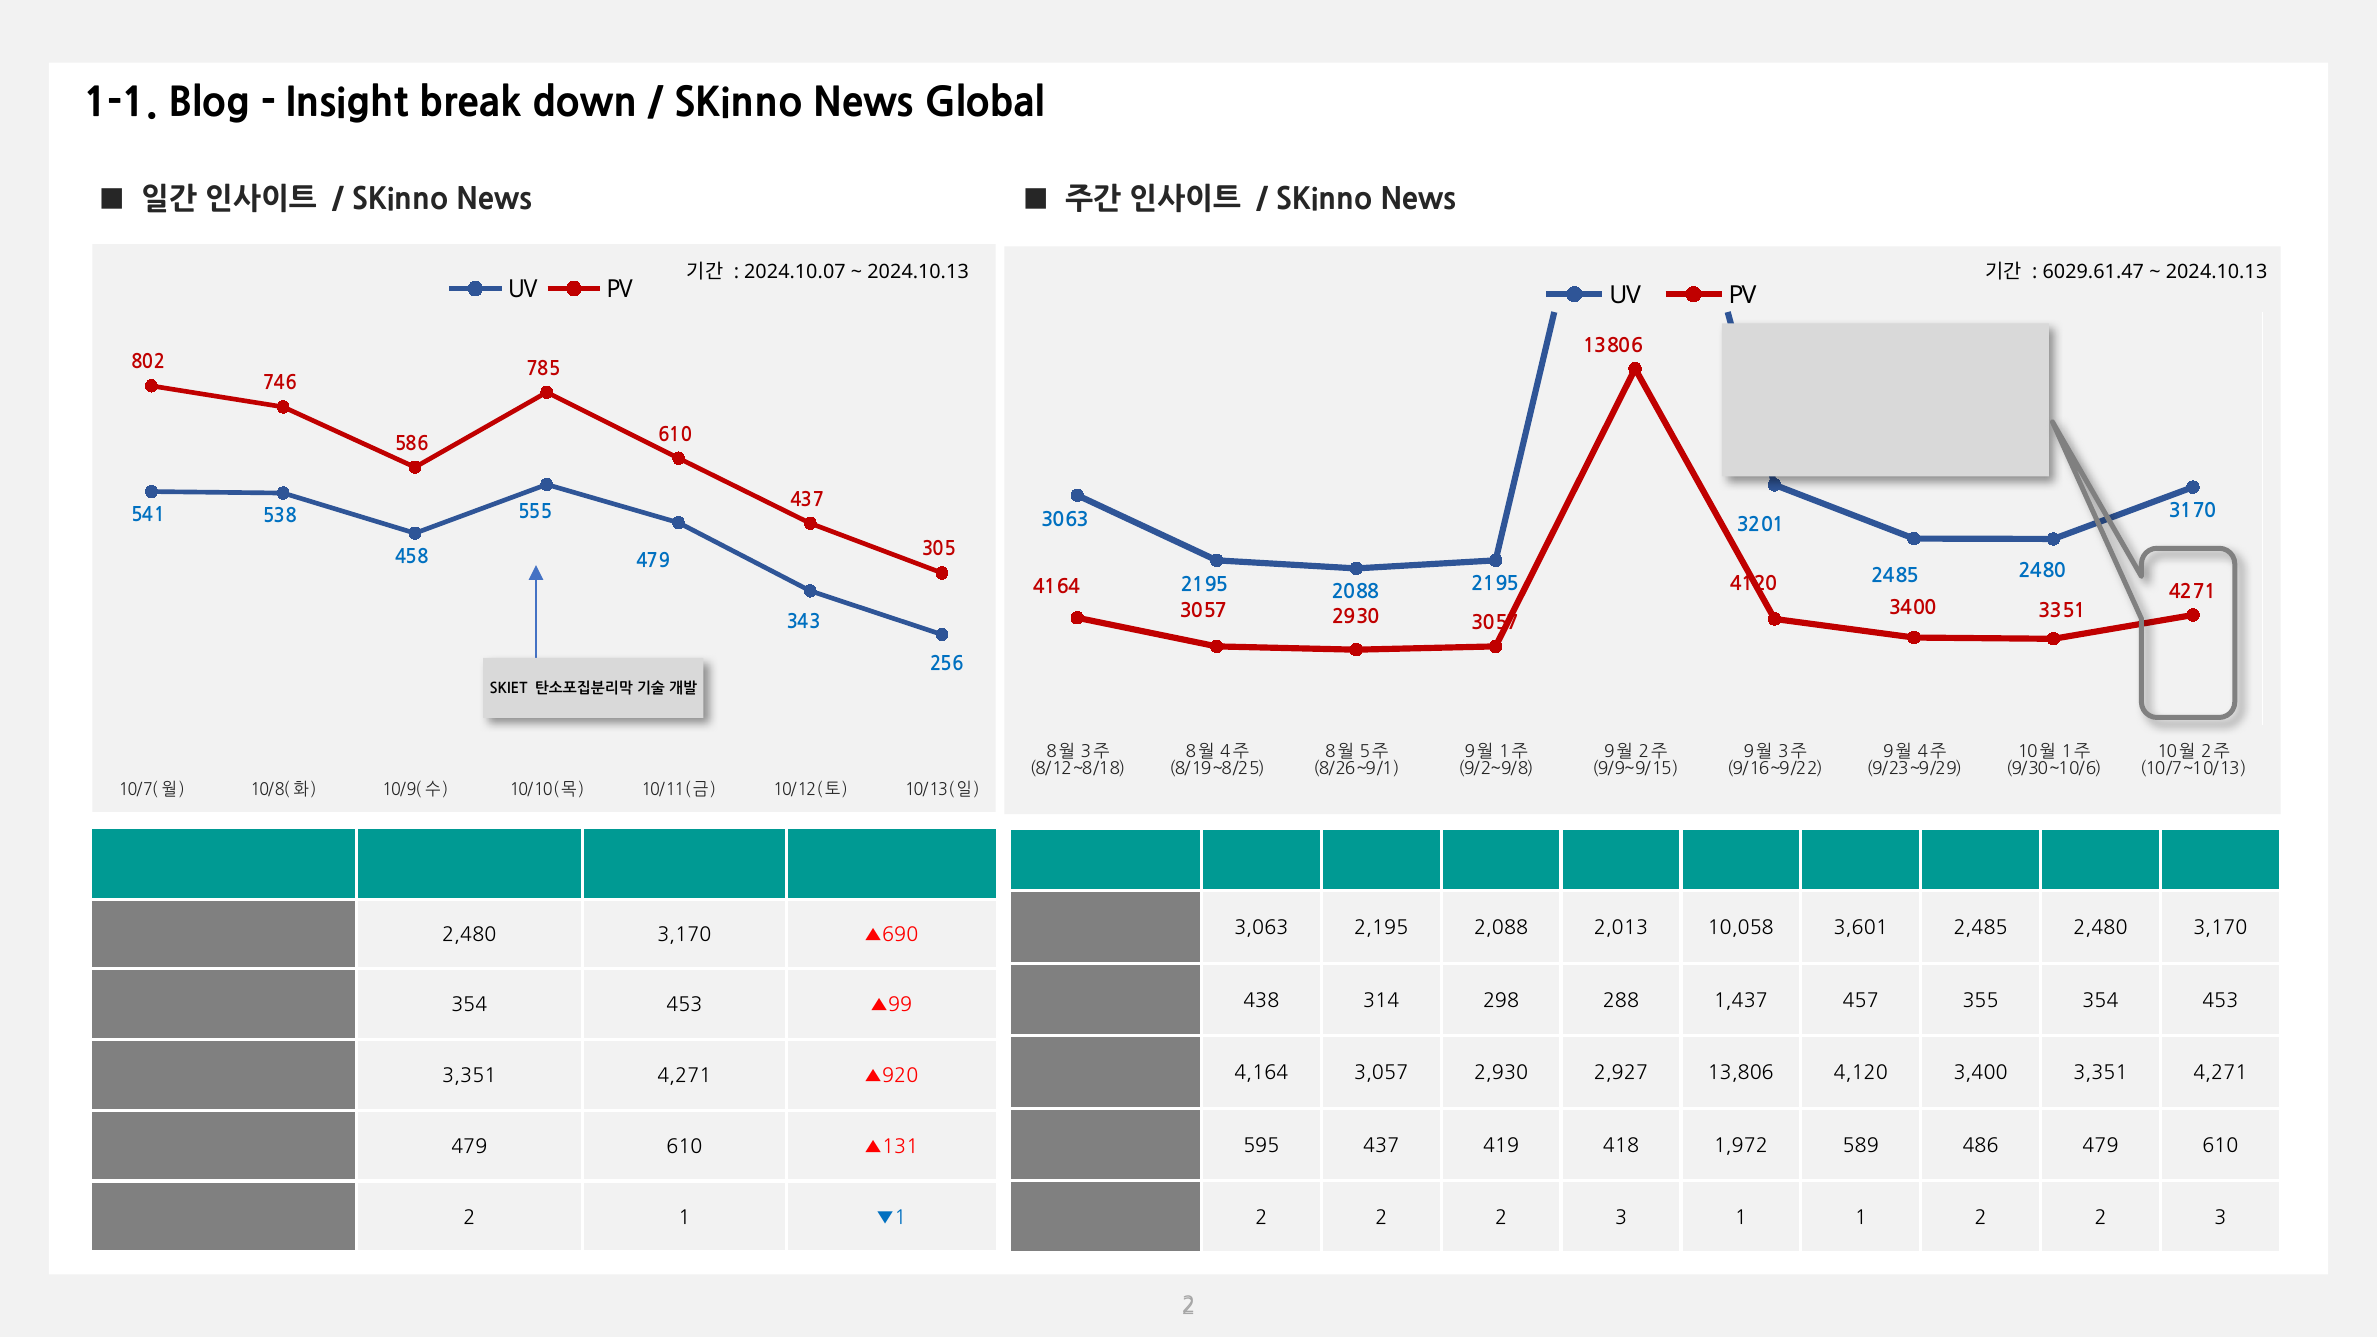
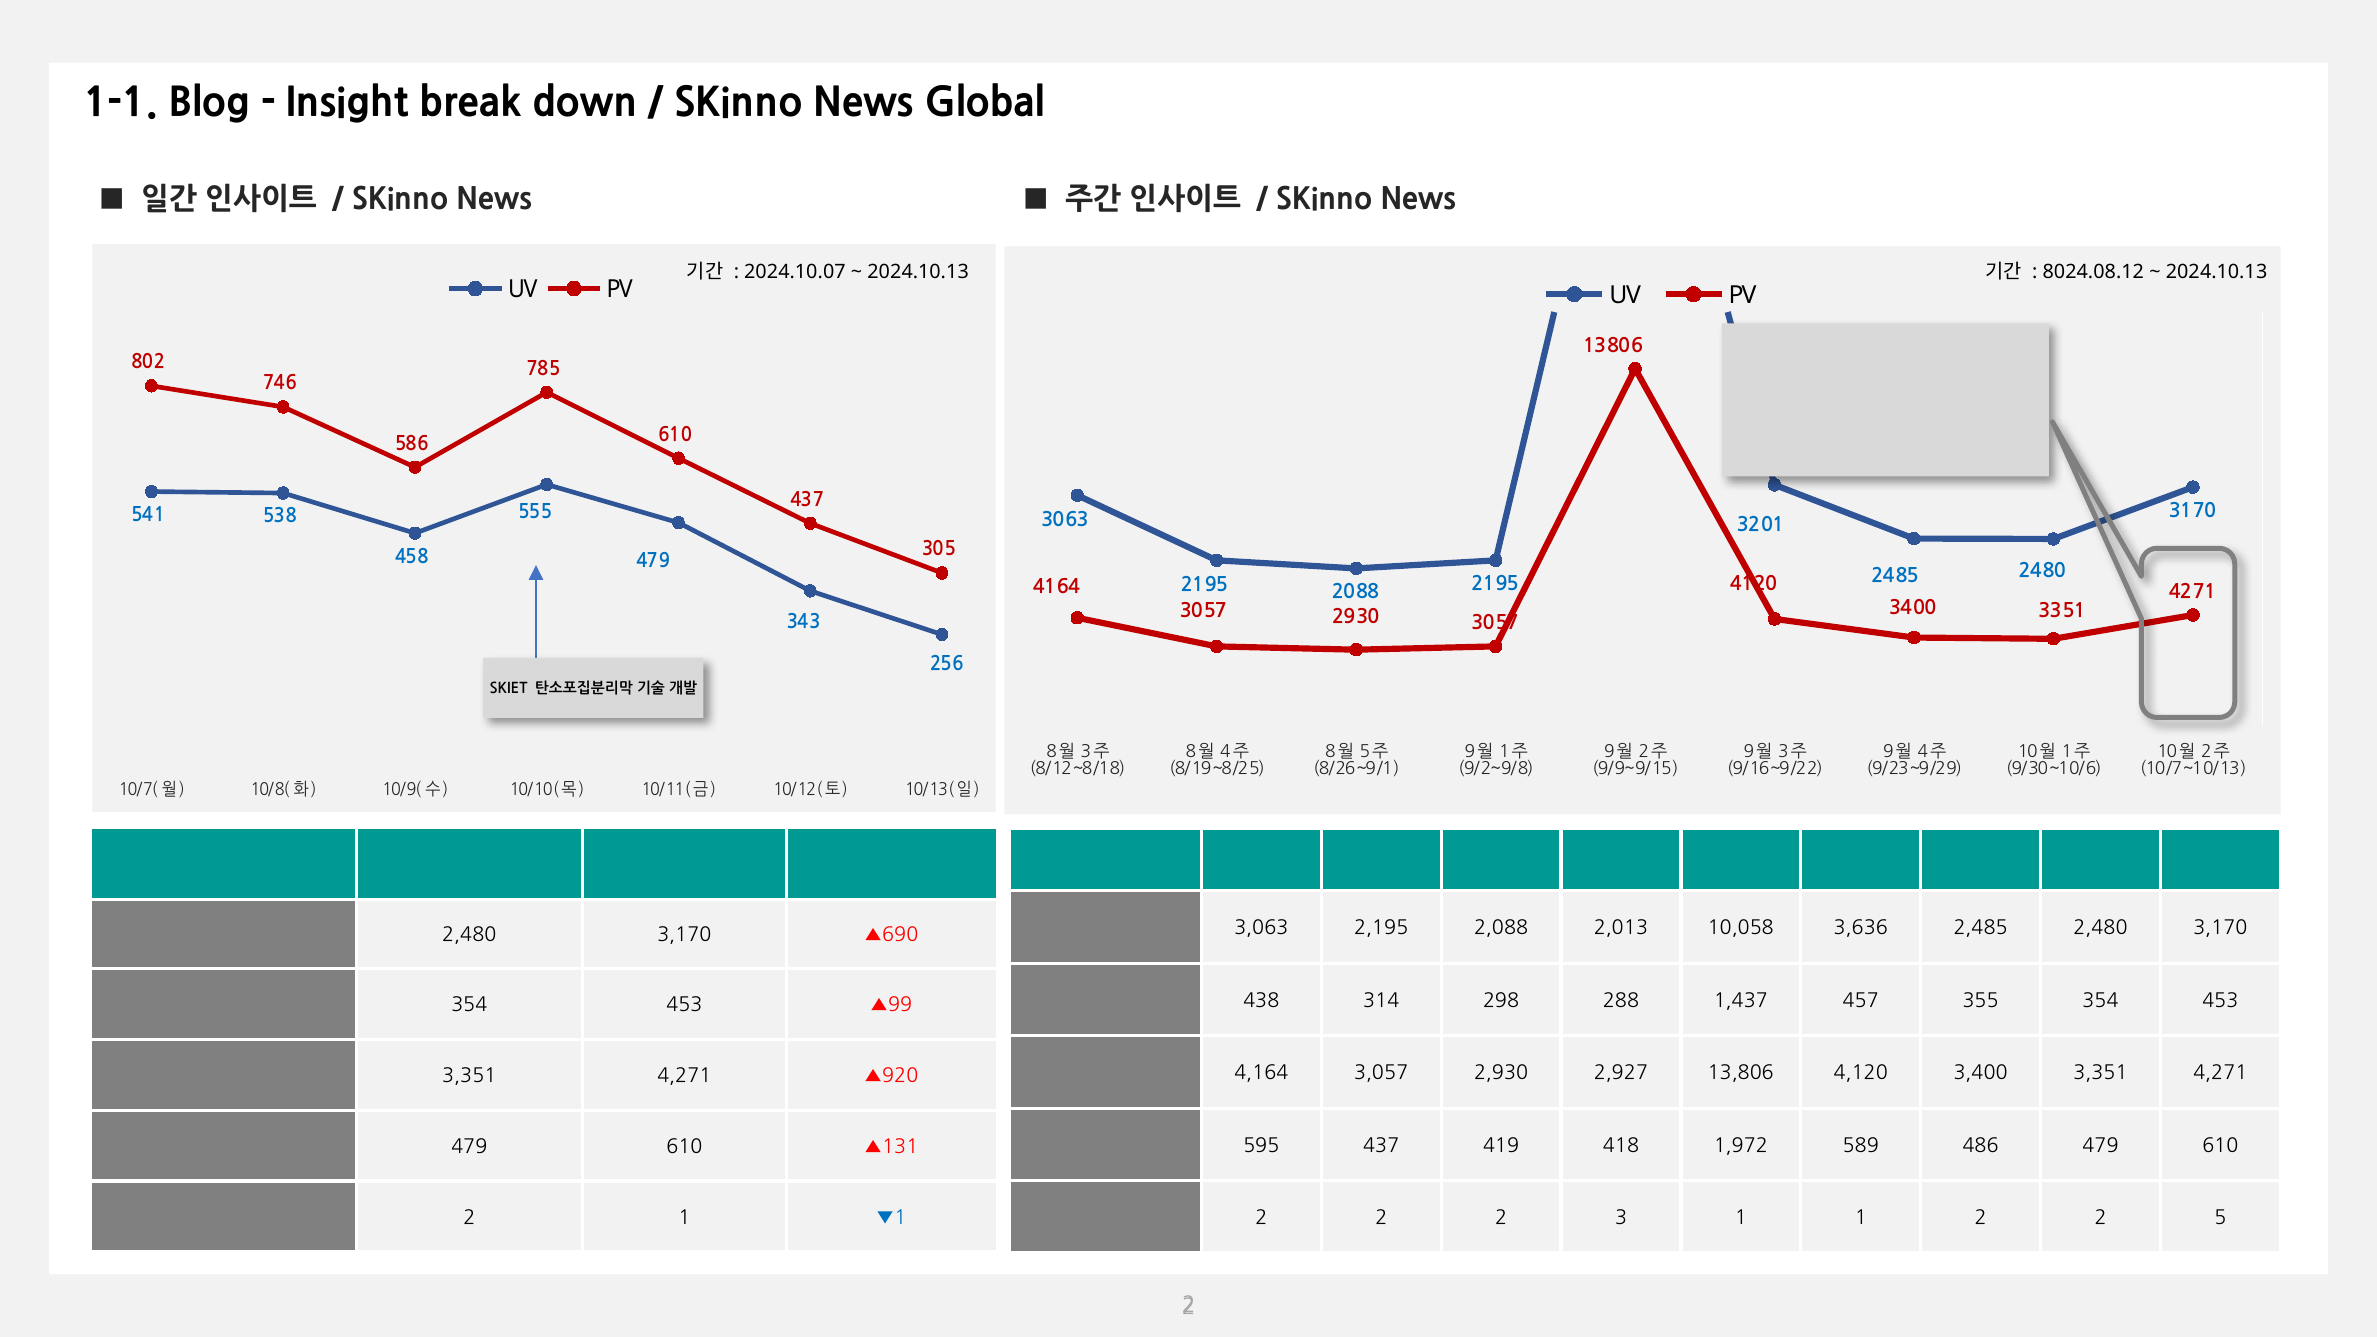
6029.61.47: 6029.61.47 -> 8024.08.12
3,601: 3,601 -> 3,636
1 2 2 3: 3 -> 5
